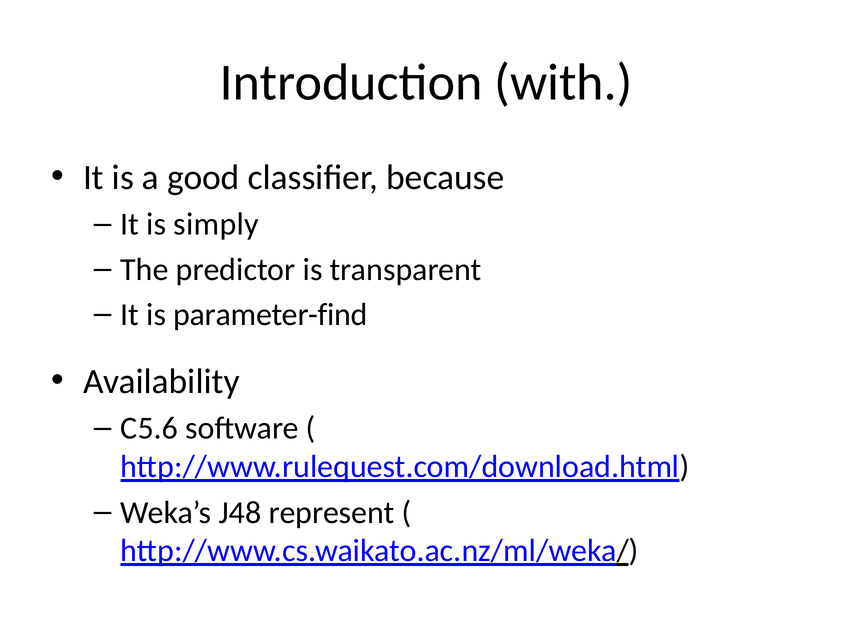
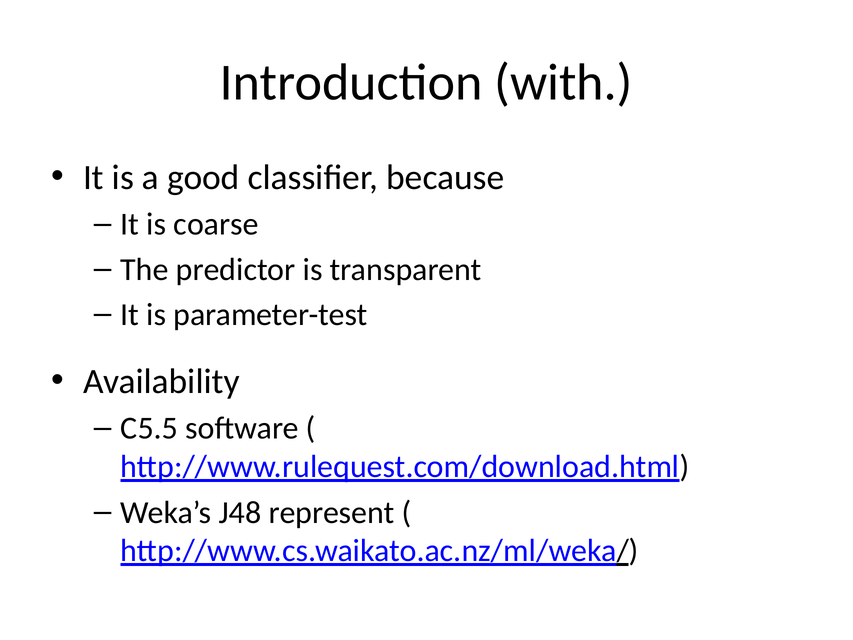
simply: simply -> coarse
parameter-find: parameter-find -> parameter-test
C5.6: C5.6 -> C5.5
